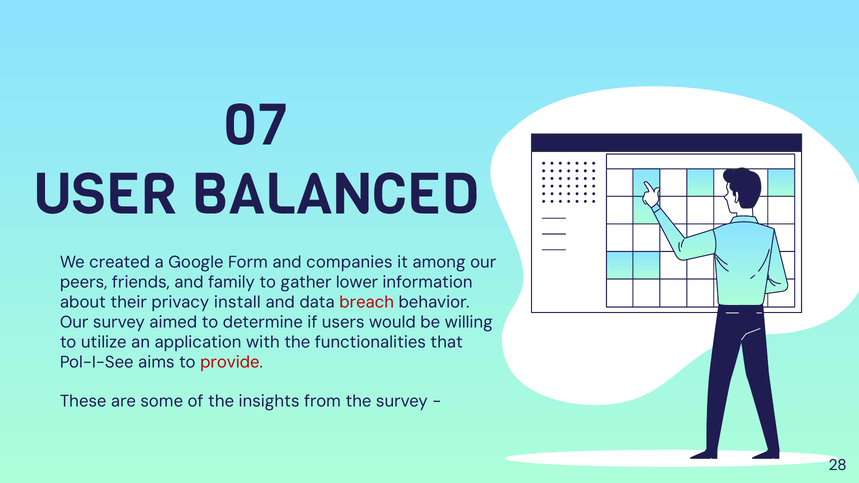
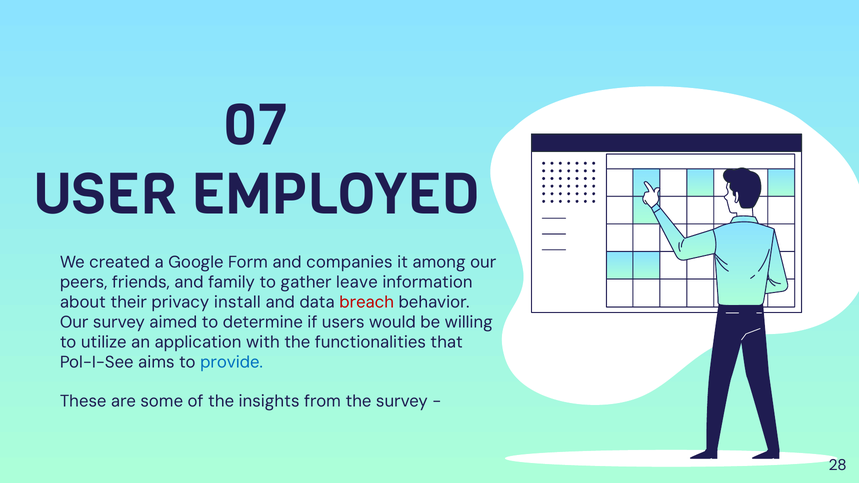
BALANCED: BALANCED -> EMPLOYED
lower: lower -> leave
provide colour: red -> blue
